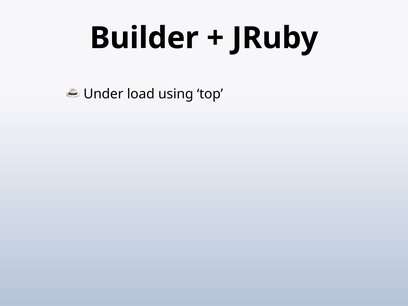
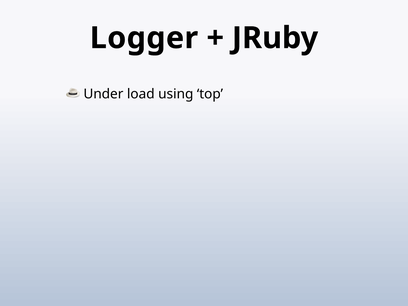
Builder: Builder -> Logger
